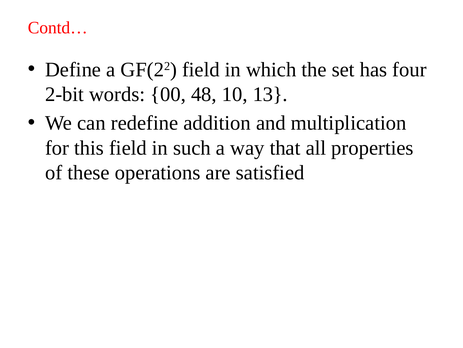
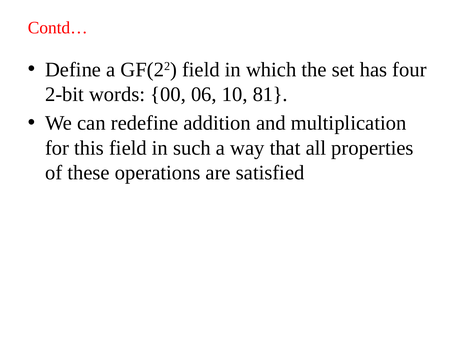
48: 48 -> 06
13: 13 -> 81
